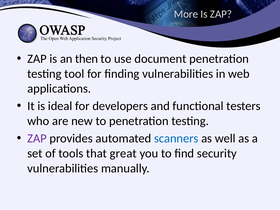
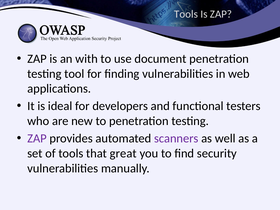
More at (186, 14): More -> Tools
then: then -> with
scanners colour: blue -> purple
